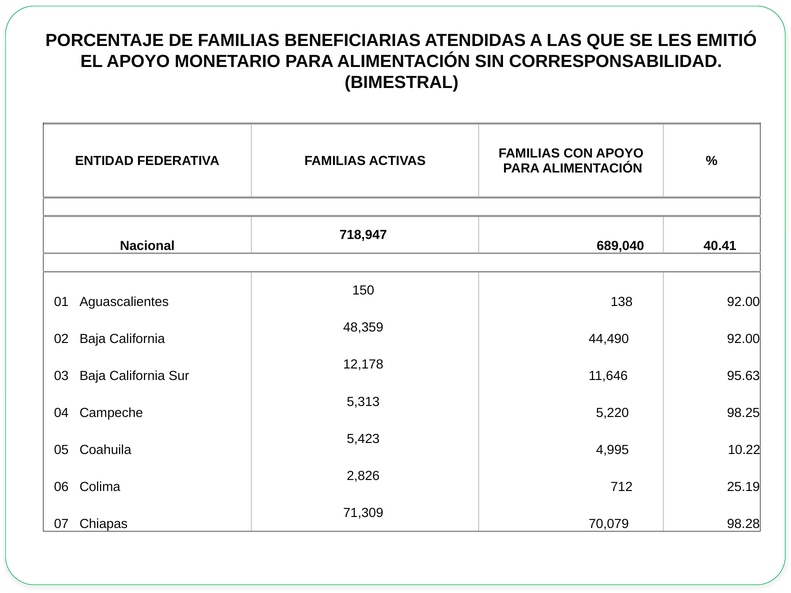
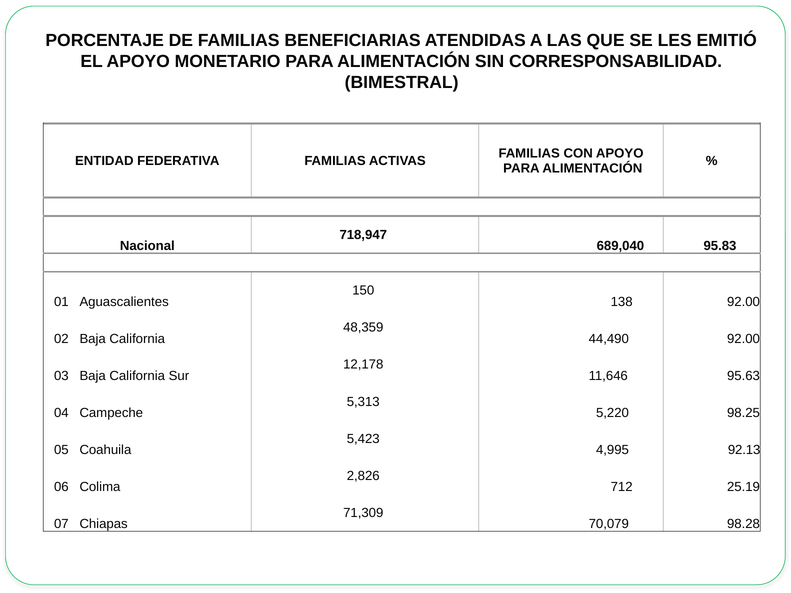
40.41: 40.41 -> 95.83
10.22: 10.22 -> 92.13
